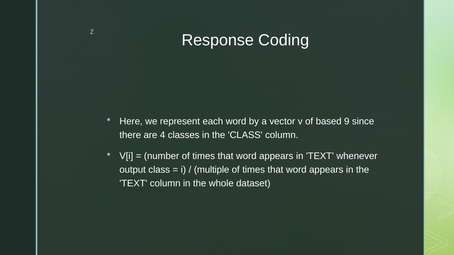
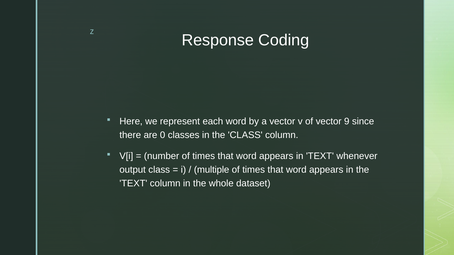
of based: based -> vector
4: 4 -> 0
